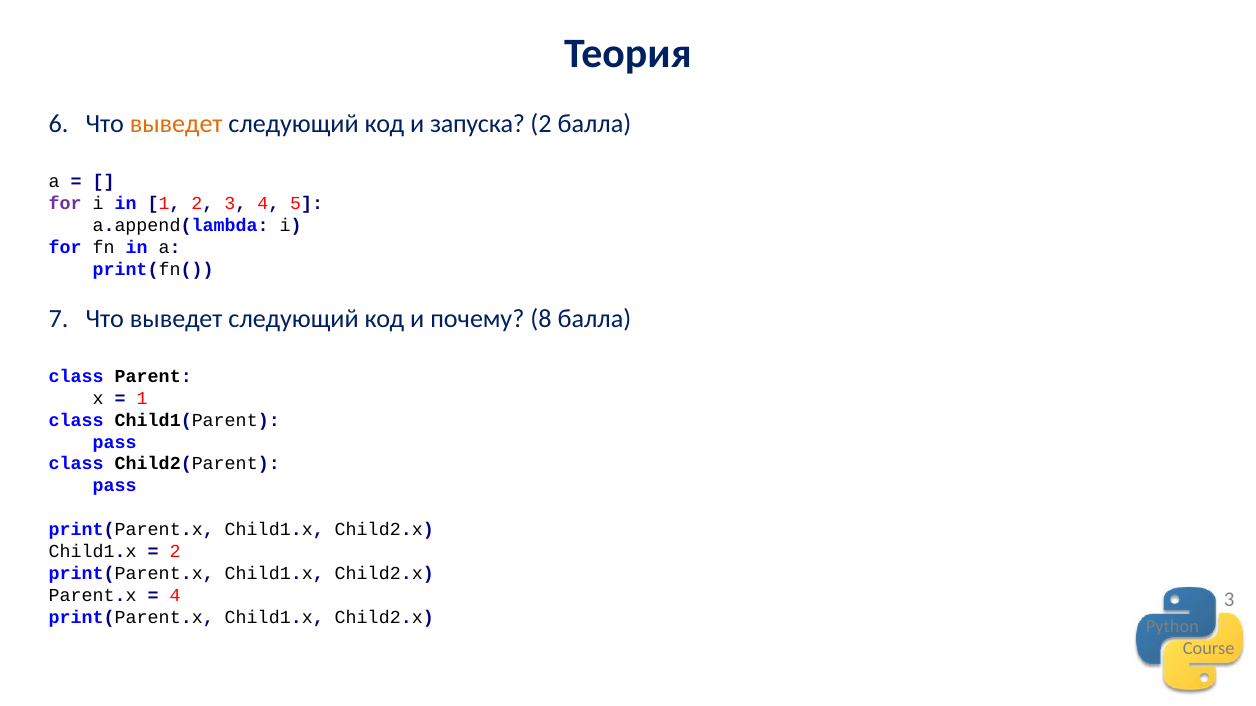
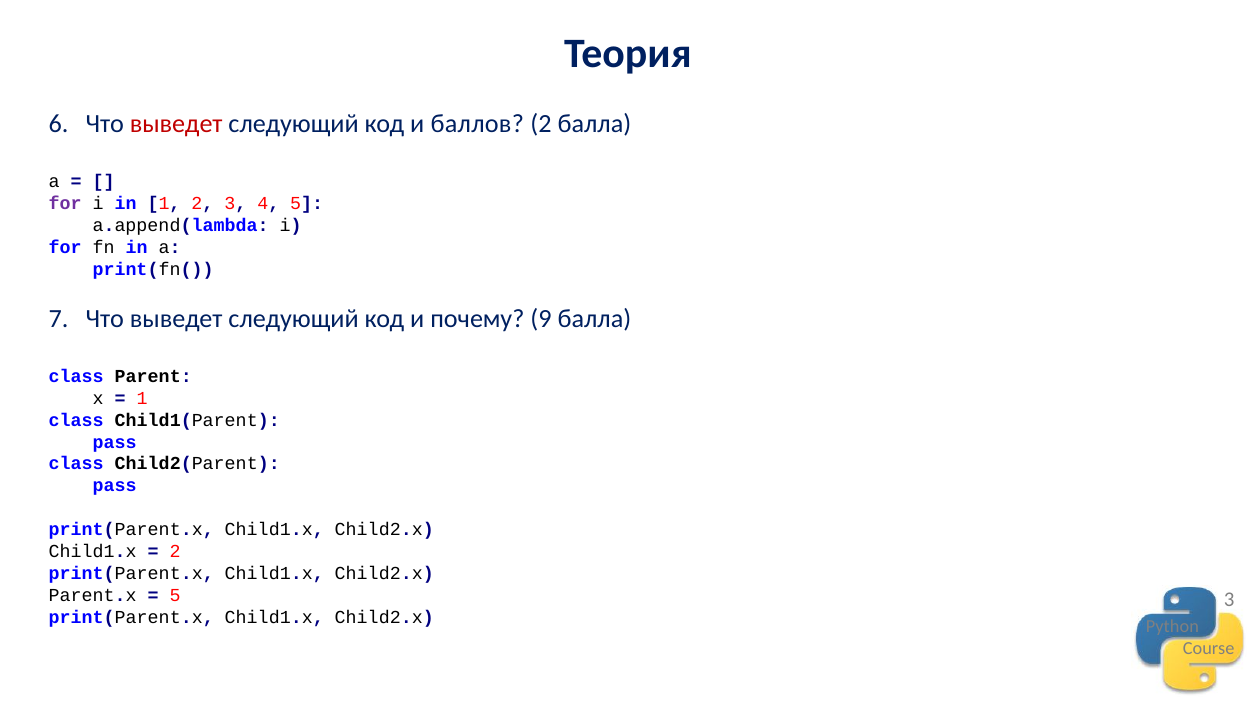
выведет at (176, 124) colour: orange -> red
запуска: запуска -> баллов
8: 8 -> 9
4 at (175, 596): 4 -> 5
